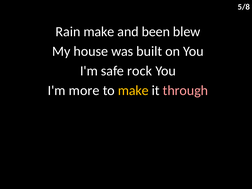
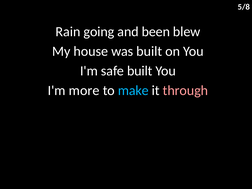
Rain make: make -> going
safe rock: rock -> built
make at (133, 90) colour: yellow -> light blue
